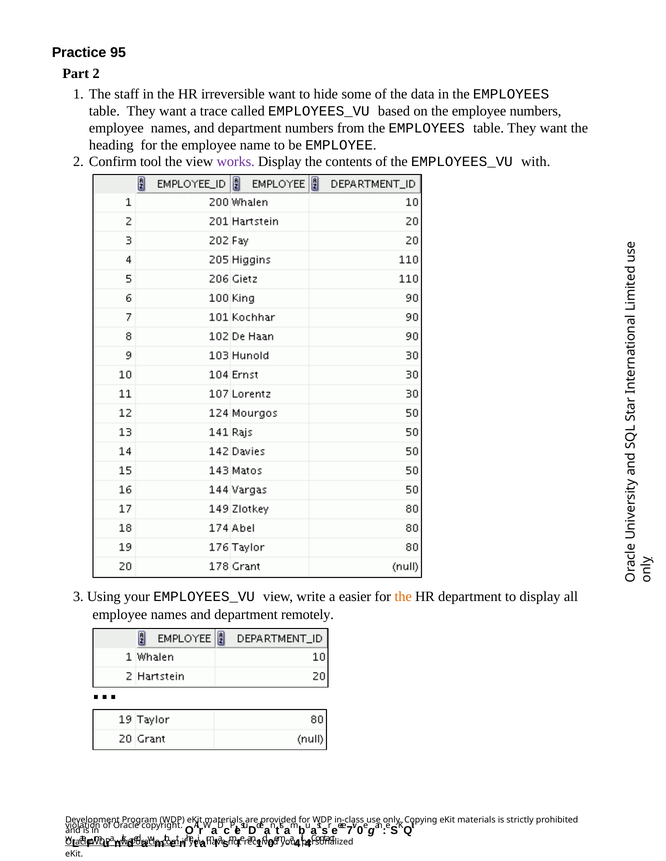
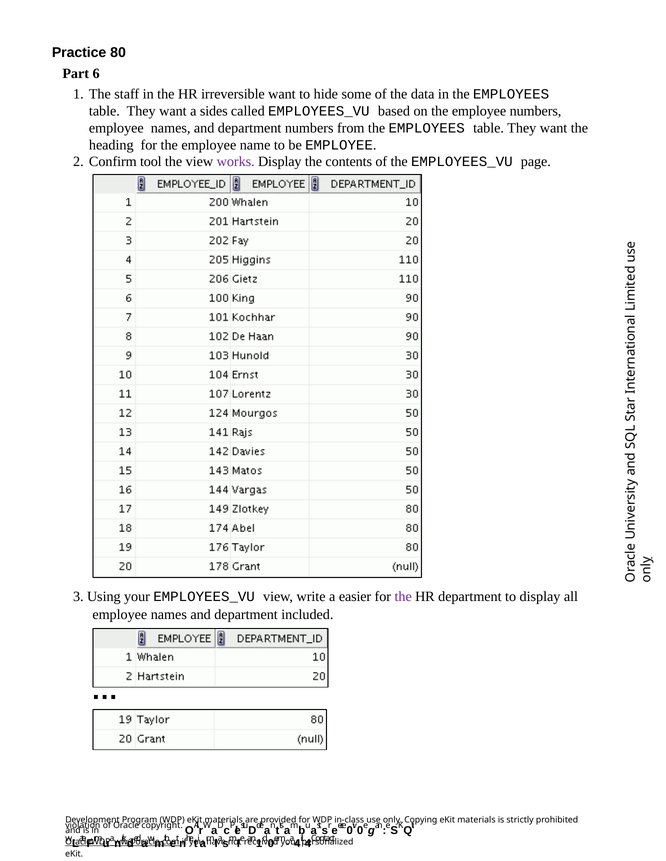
95: 95 -> 80
Part 2: 2 -> 6
trace: trace -> sides
with: with -> page
the at (403, 597) colour: orange -> purple
remotely: remotely -> included
7 at (350, 831): 7 -> 0
